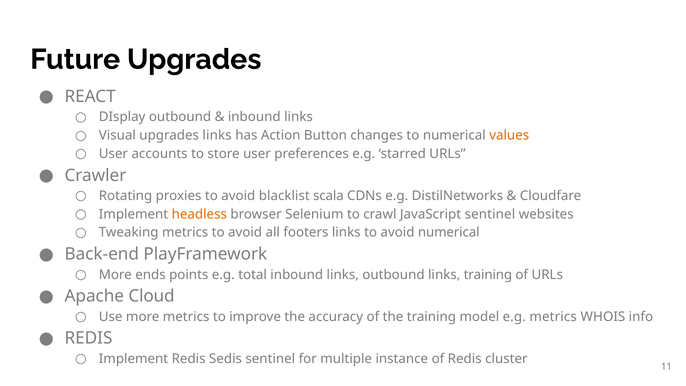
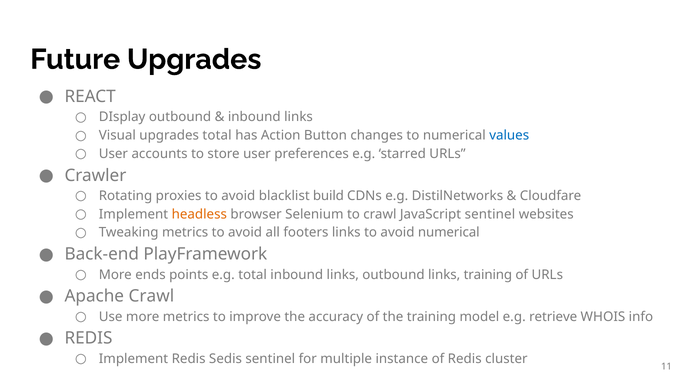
upgrades links: links -> total
values colour: orange -> blue
scala: scala -> build
Apache Cloud: Cloud -> Crawl
e.g metrics: metrics -> retrieve
